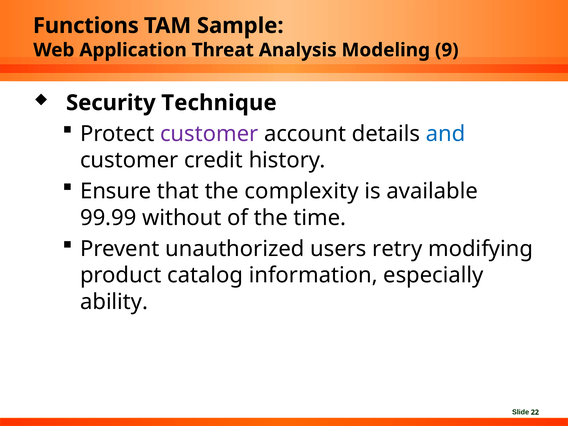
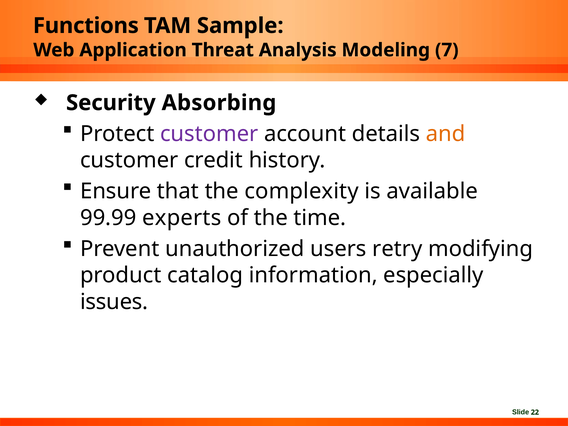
9: 9 -> 7
Technique: Technique -> Absorbing
and colour: blue -> orange
without: without -> experts
ability: ability -> issues
